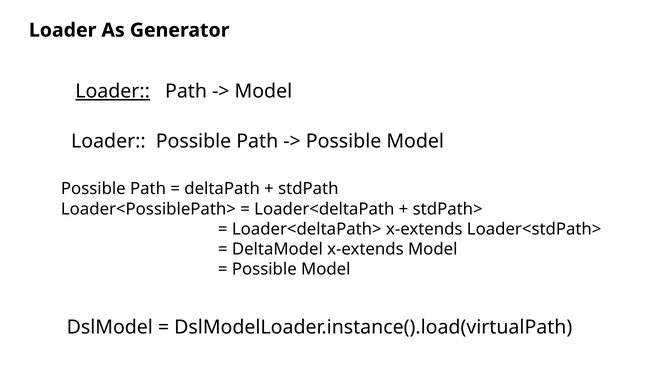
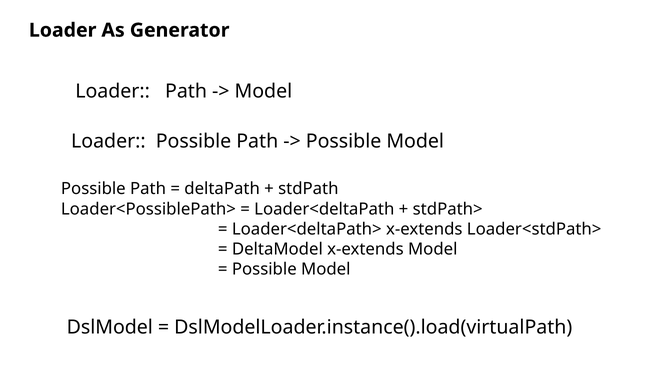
Loader at (113, 92) underline: present -> none
